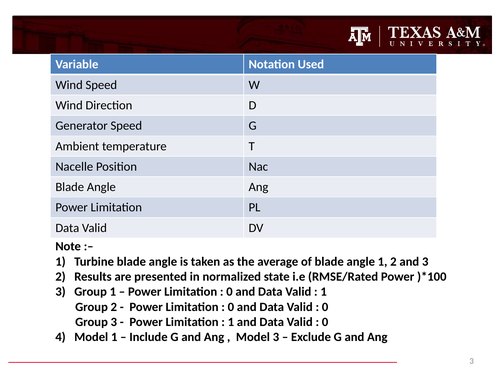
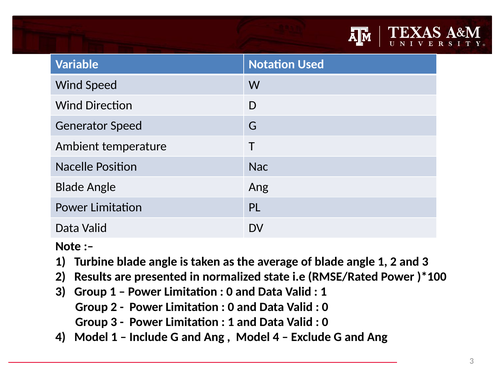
Model 3: 3 -> 4
